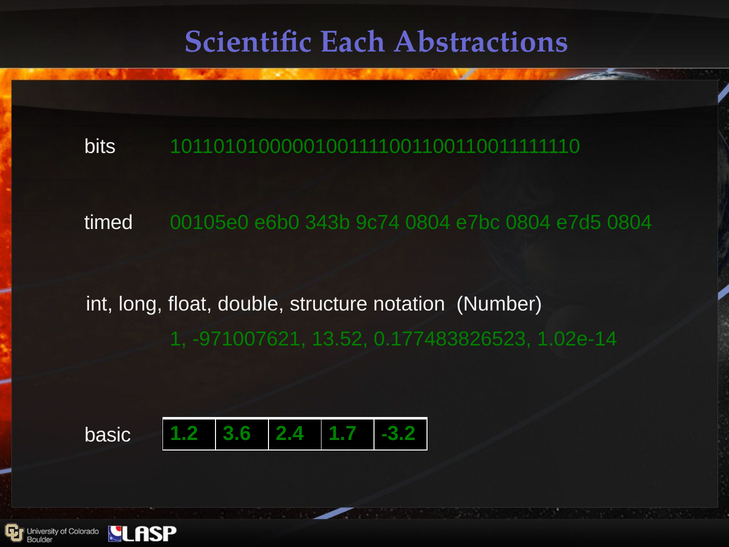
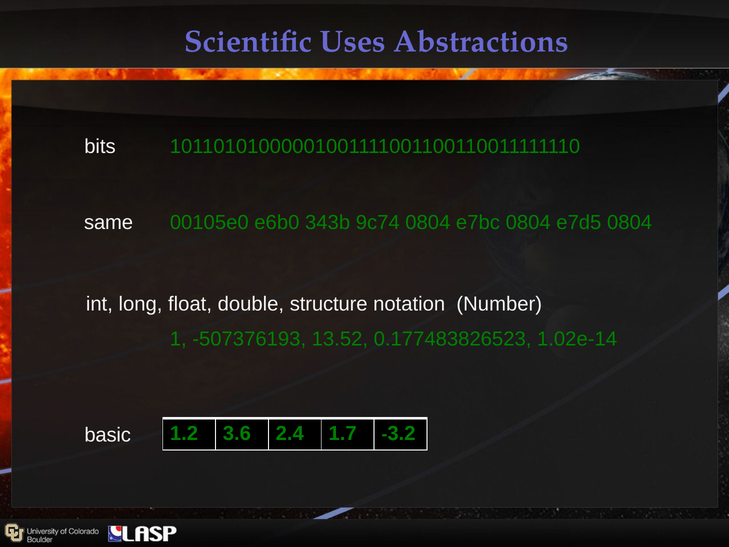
Each: Each -> Uses
timed: timed -> same
-971007621: -971007621 -> -507376193
